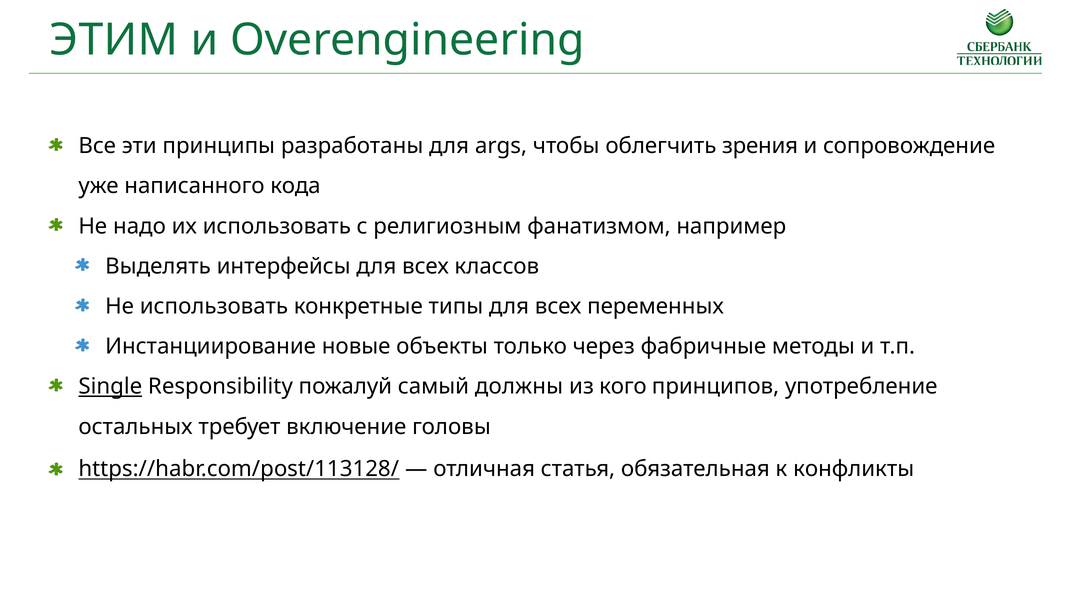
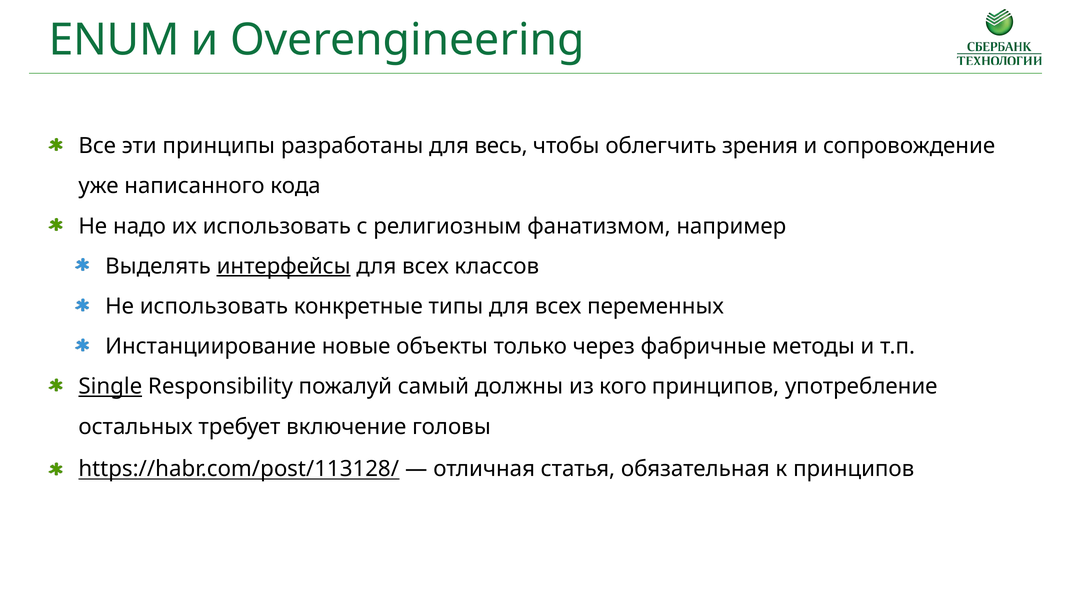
ЭТИМ: ЭТИМ -> ENUM
args: args -> весь
интерфейсы underline: none -> present
к конфликты: конфликты -> принципов
